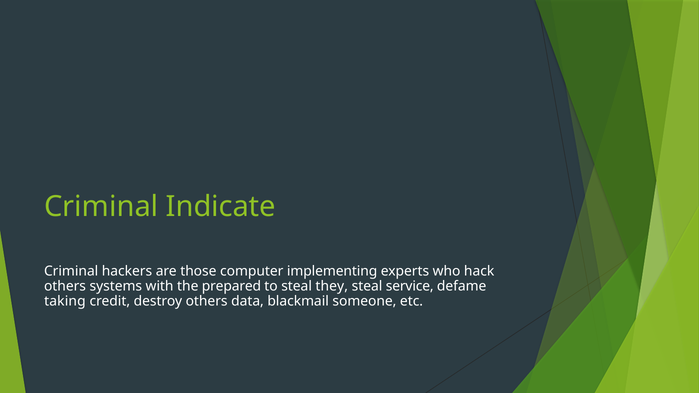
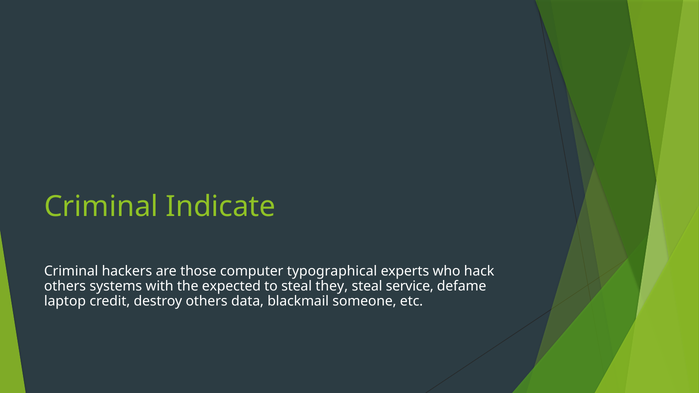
implementing: implementing -> typographical
prepared: prepared -> expected
taking: taking -> laptop
